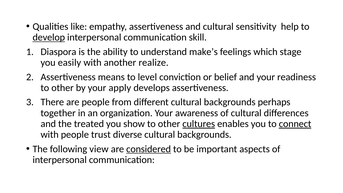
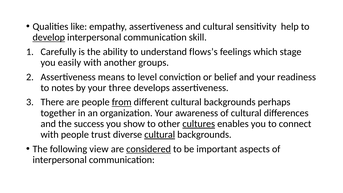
Diaspora: Diaspora -> Carefully
make’s: make’s -> flows’s
realize: realize -> groups
other at (63, 88): other -> notes
apply: apply -> three
from underline: none -> present
treated: treated -> success
connect underline: present -> none
cultural at (160, 135) underline: none -> present
